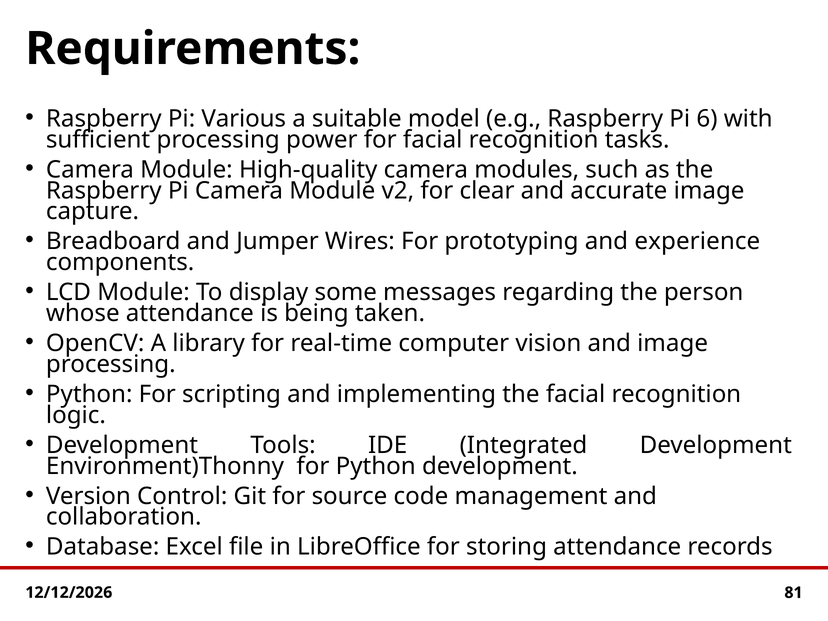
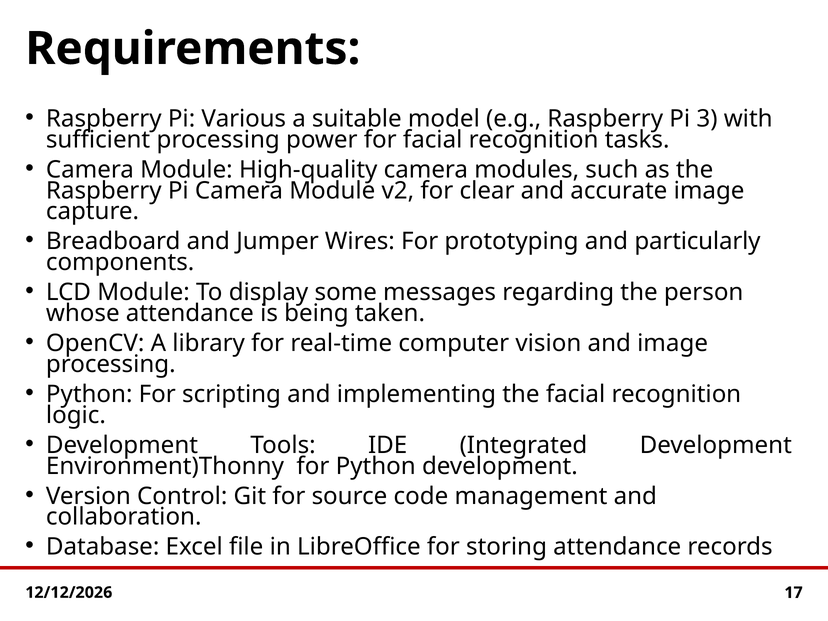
6: 6 -> 3
experience: experience -> particularly
81: 81 -> 17
